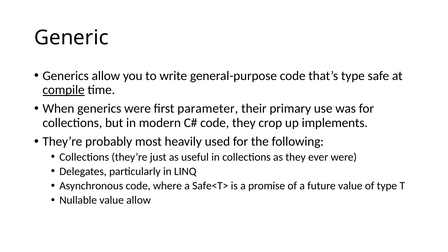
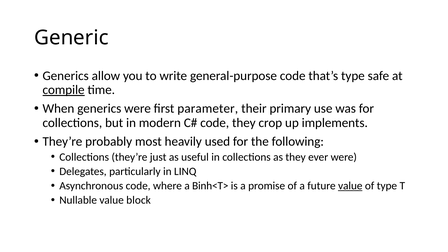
Safe<T>: Safe<T> -> Binh<T>
value at (350, 186) underline: none -> present
value allow: allow -> block
